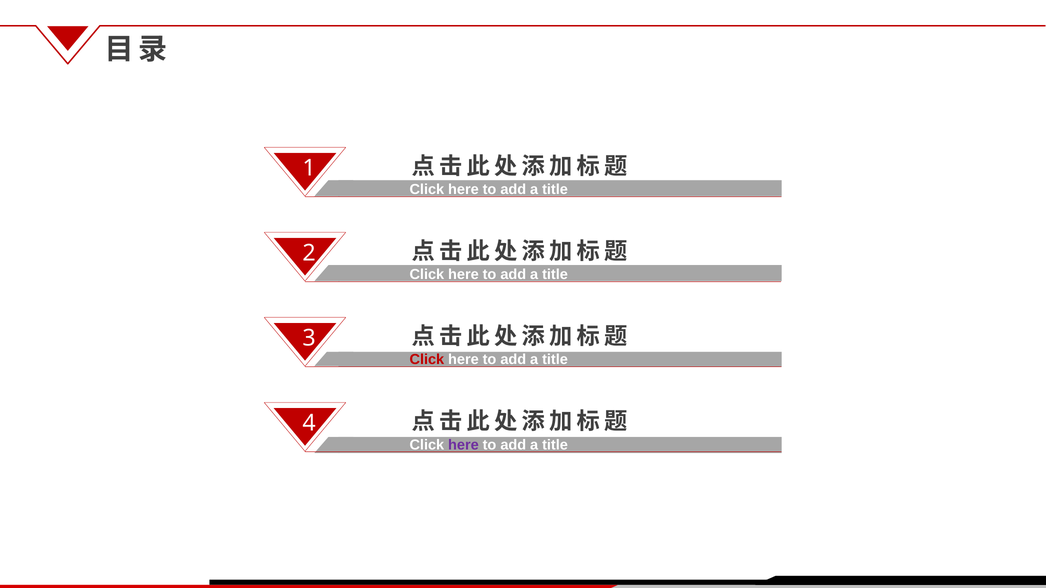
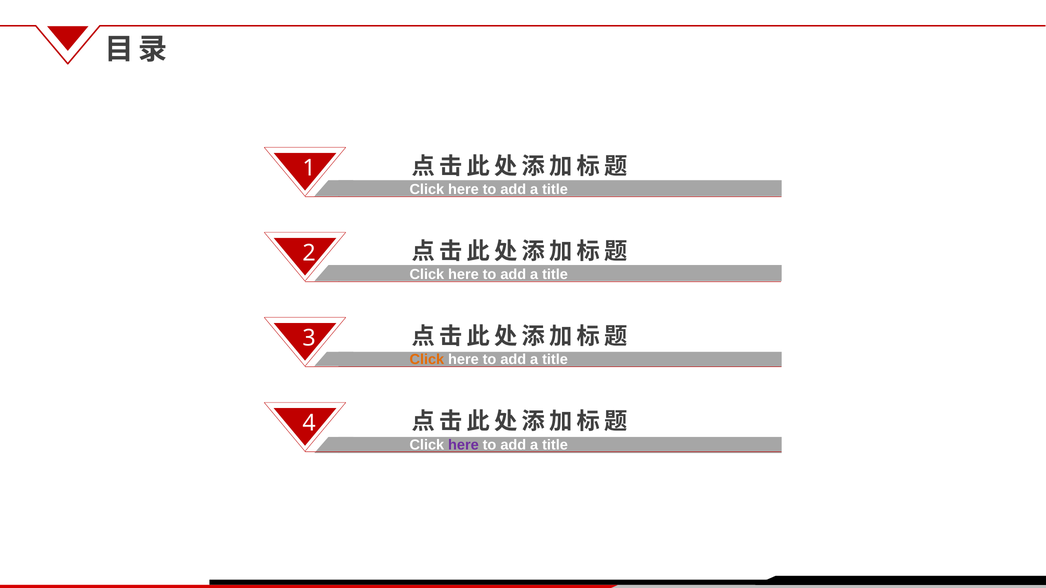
Click at (427, 360) colour: red -> orange
